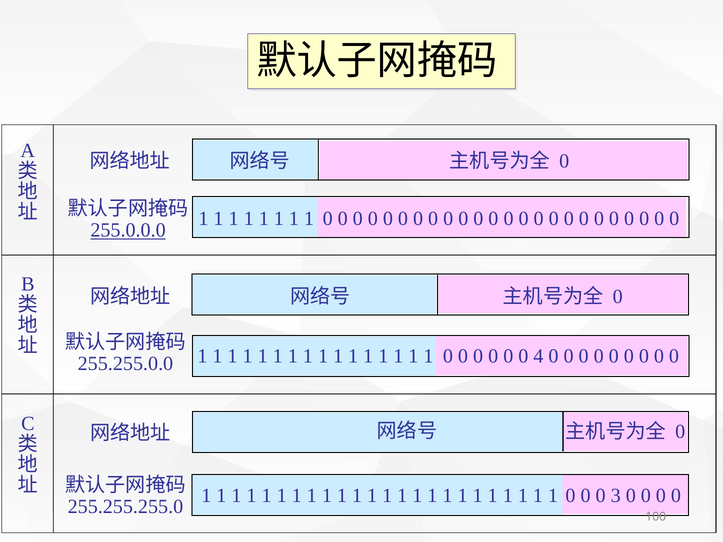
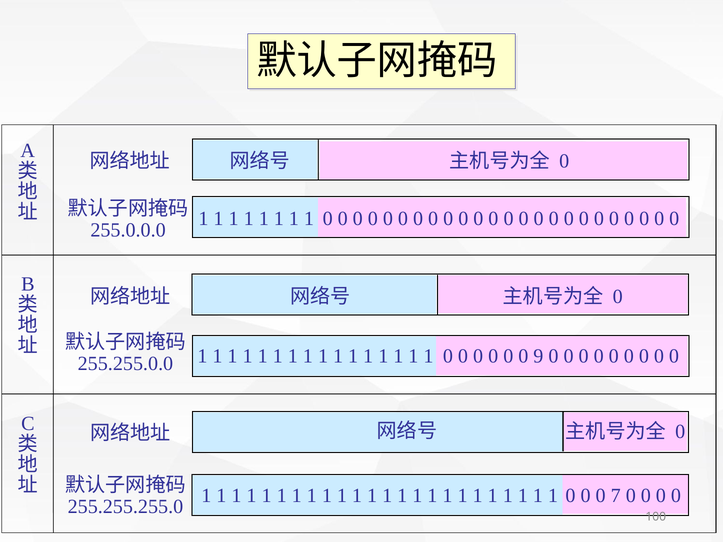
255.0.0.0 underline: present -> none
4: 4 -> 9
3: 3 -> 7
